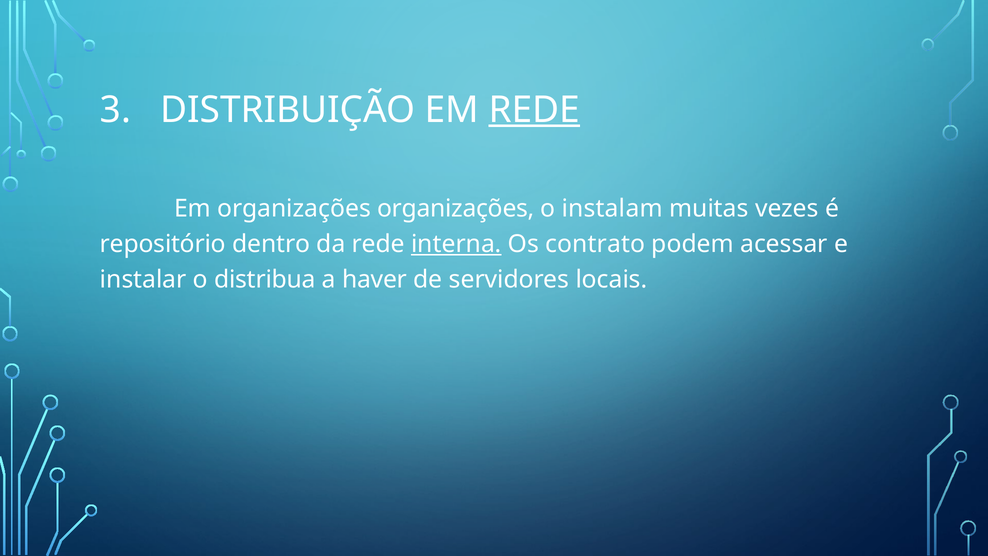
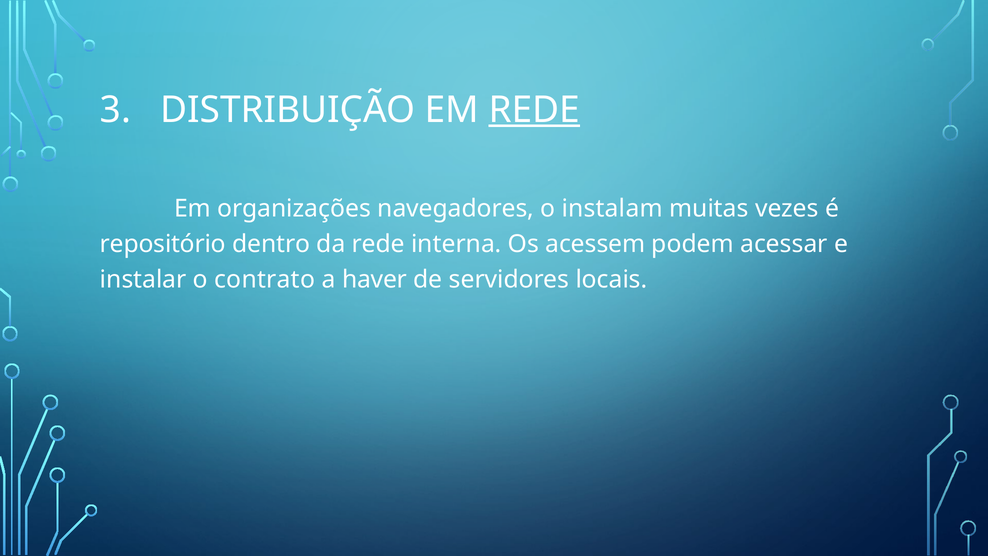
organizações organizações: organizações -> navegadores
interna underline: present -> none
contrato: contrato -> acessem
distribua: distribua -> contrato
